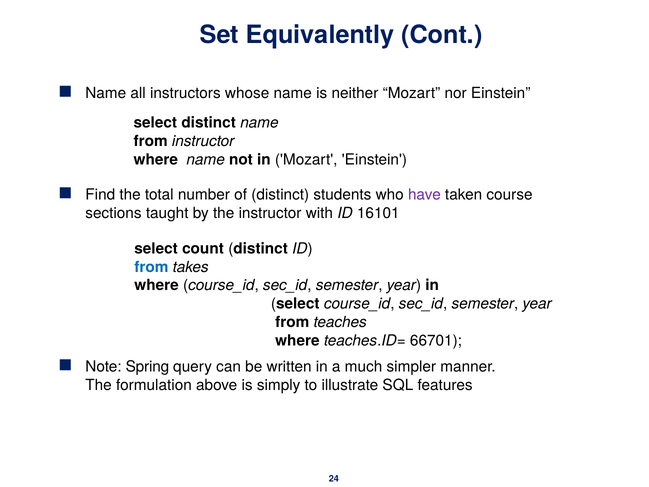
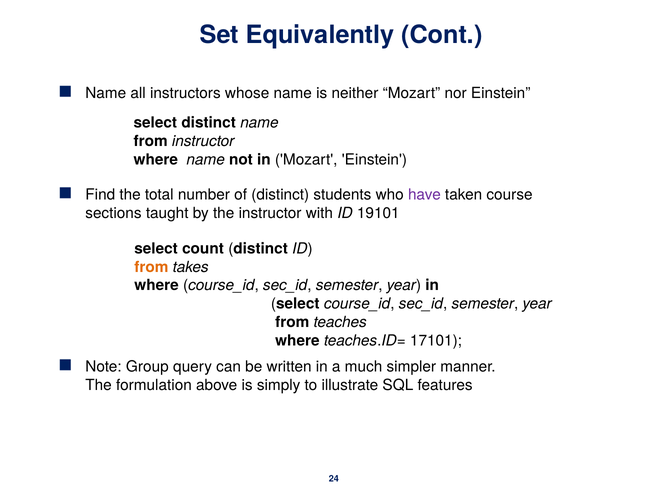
16101: 16101 -> 19101
from at (151, 267) colour: blue -> orange
66701: 66701 -> 17101
Spring: Spring -> Group
